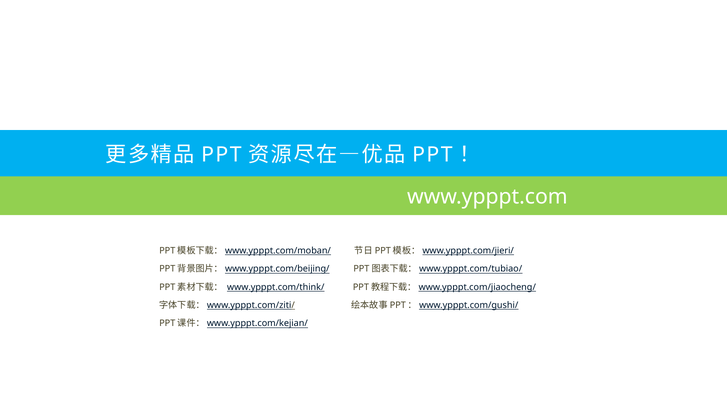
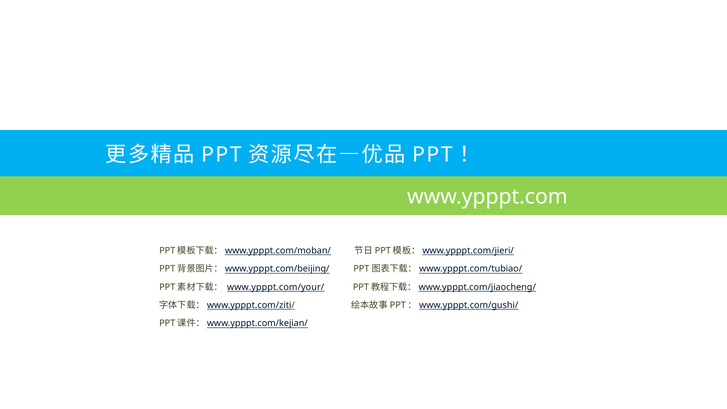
www.ypppt.com/think/: www.ypppt.com/think/ -> www.ypppt.com/your/
